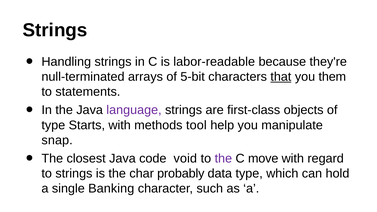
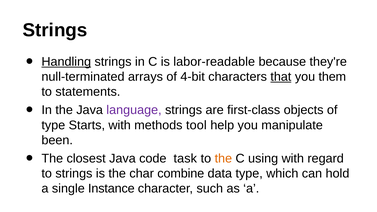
Handling underline: none -> present
5-bit: 5-bit -> 4-bit
snap: snap -> been
void: void -> task
the at (223, 158) colour: purple -> orange
move: move -> using
probably: probably -> combine
Banking: Banking -> Instance
